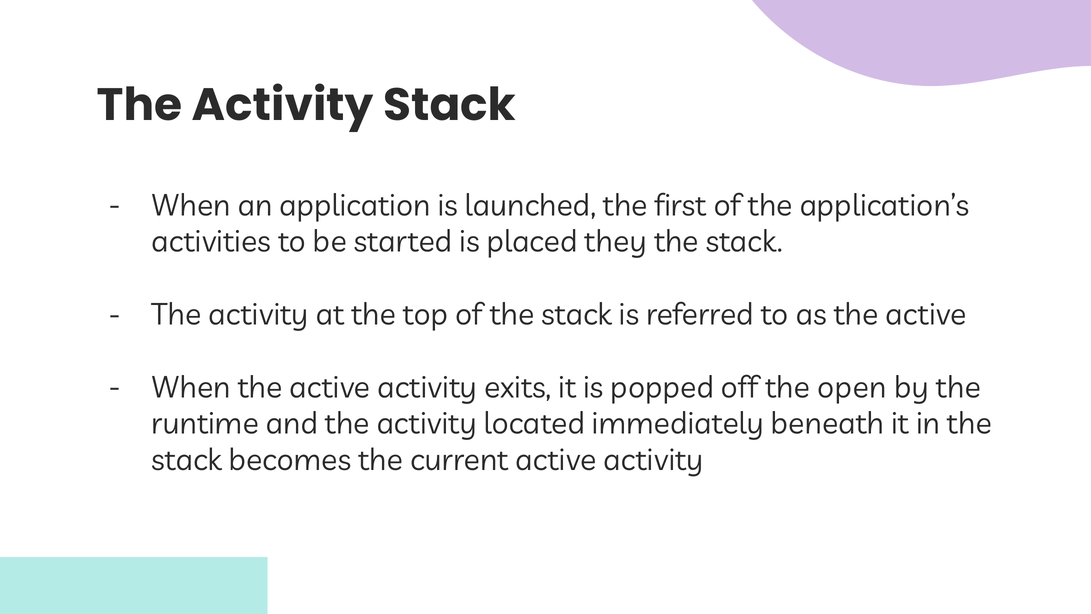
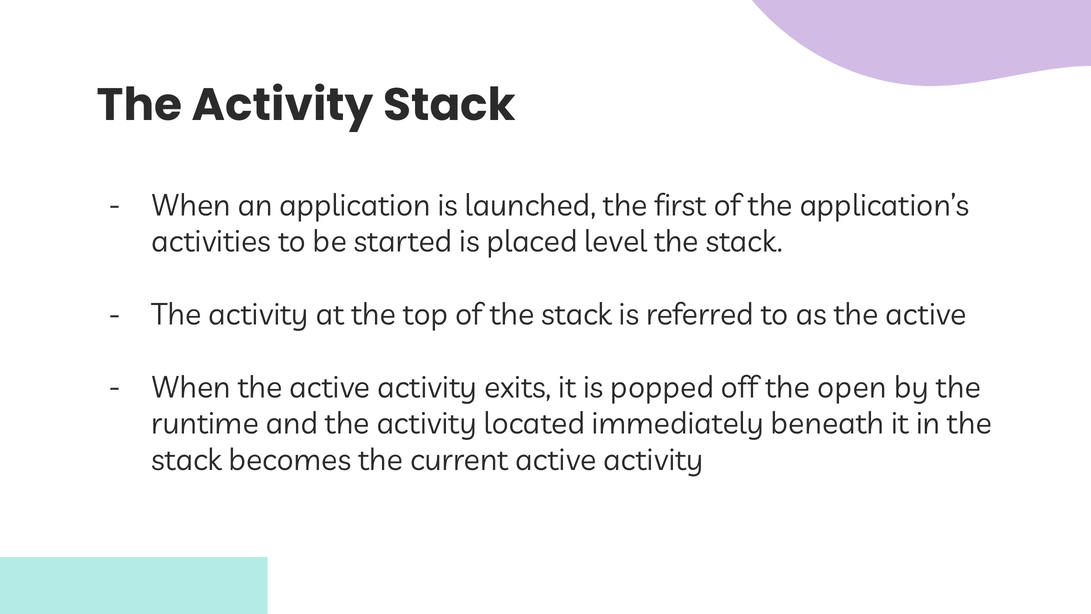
they: they -> level
